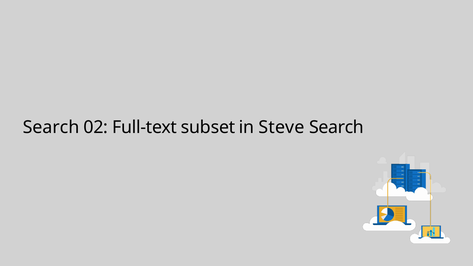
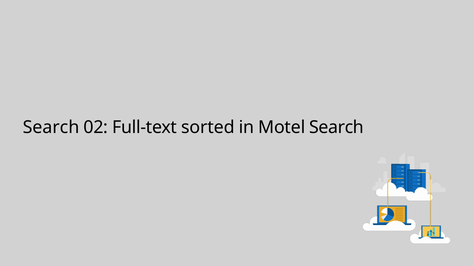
subset: subset -> sorted
Steve: Steve -> Motel
